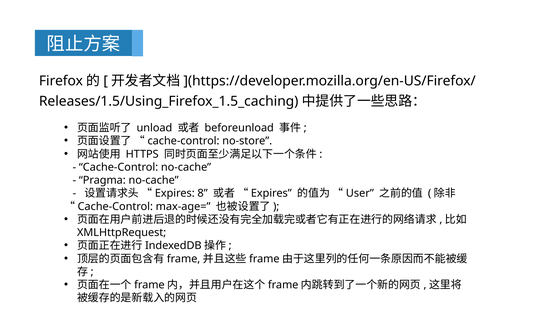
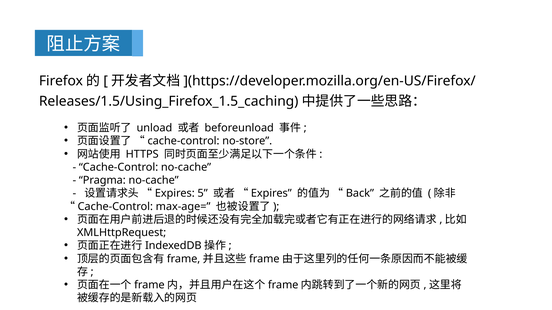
8: 8 -> 5
User: User -> Back
